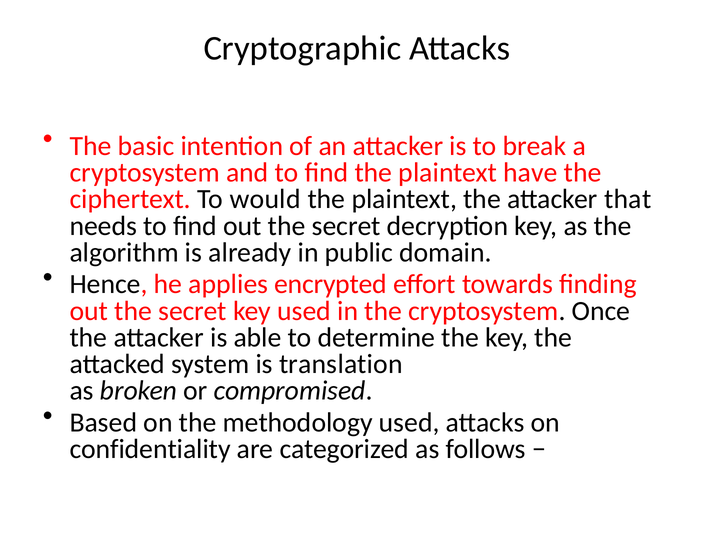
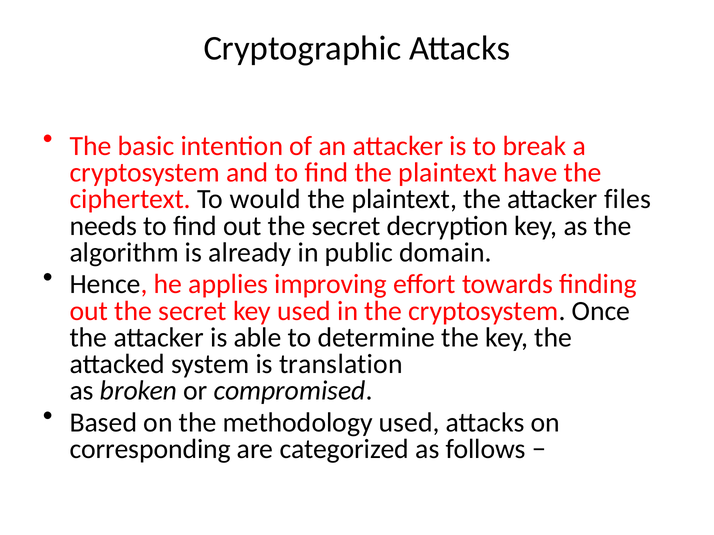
that: that -> files
encrypted: encrypted -> improving
confidentiality: confidentiality -> corresponding
